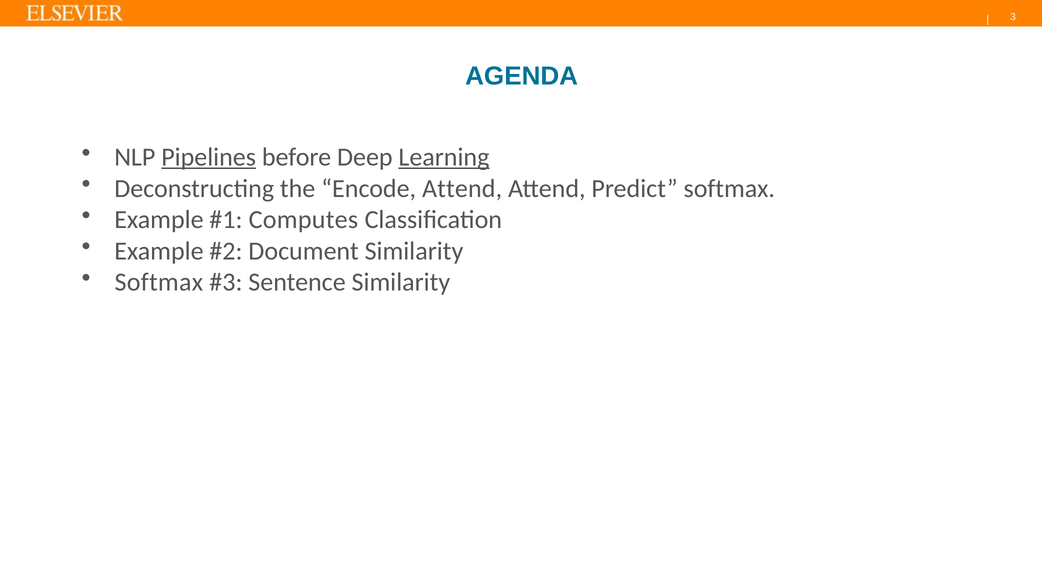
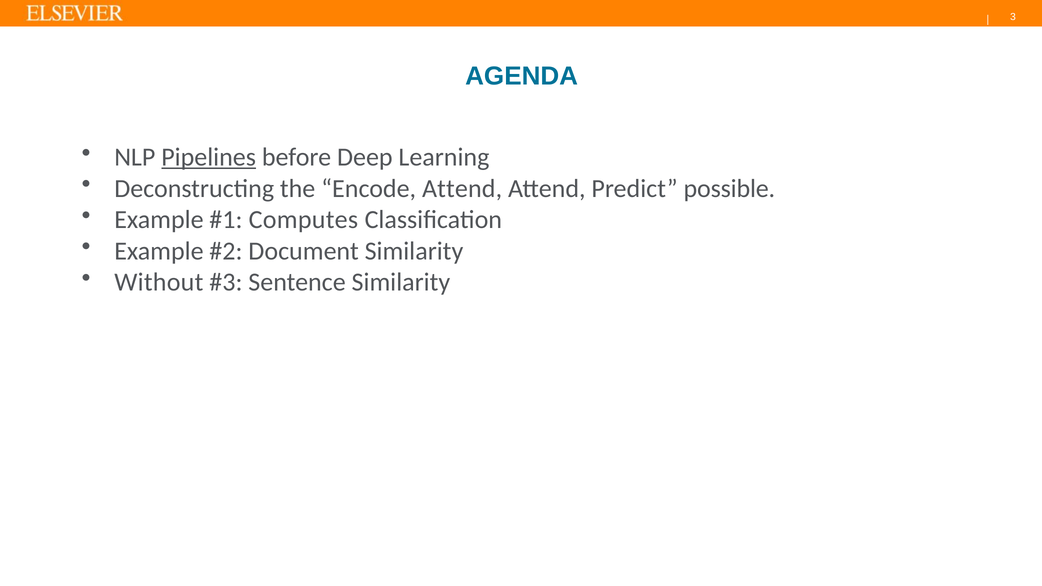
Learning underline: present -> none
Predict softmax: softmax -> possible
Softmax at (159, 282): Softmax -> Without
